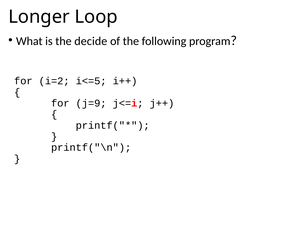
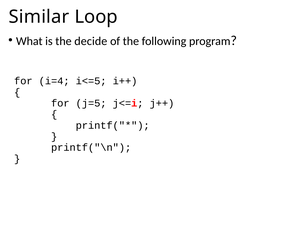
Longer: Longer -> Similar
i=2: i=2 -> i=4
j=9: j=9 -> j=5
